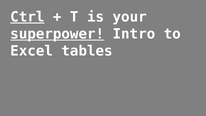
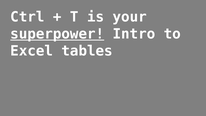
Ctrl underline: present -> none
